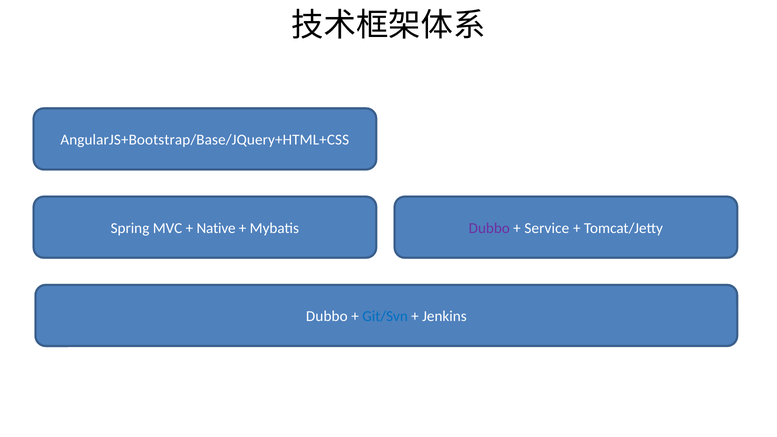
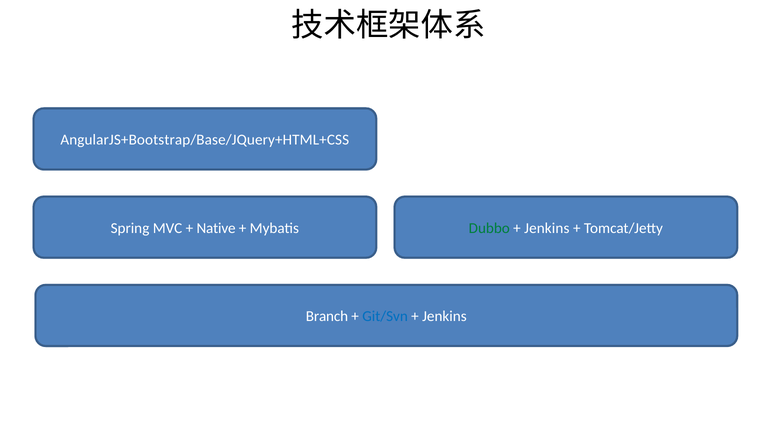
Dubbo at (489, 228) colour: purple -> green
Service at (547, 228): Service -> Jenkins
Dubbo at (327, 317): Dubbo -> Branch
